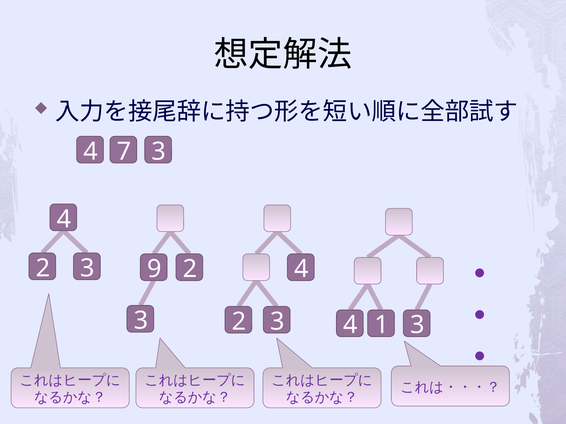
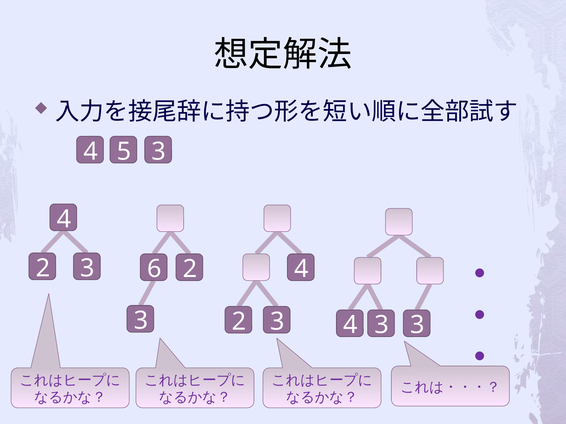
7: 7 -> 5
9: 9 -> 6
1 at (382, 325): 1 -> 3
